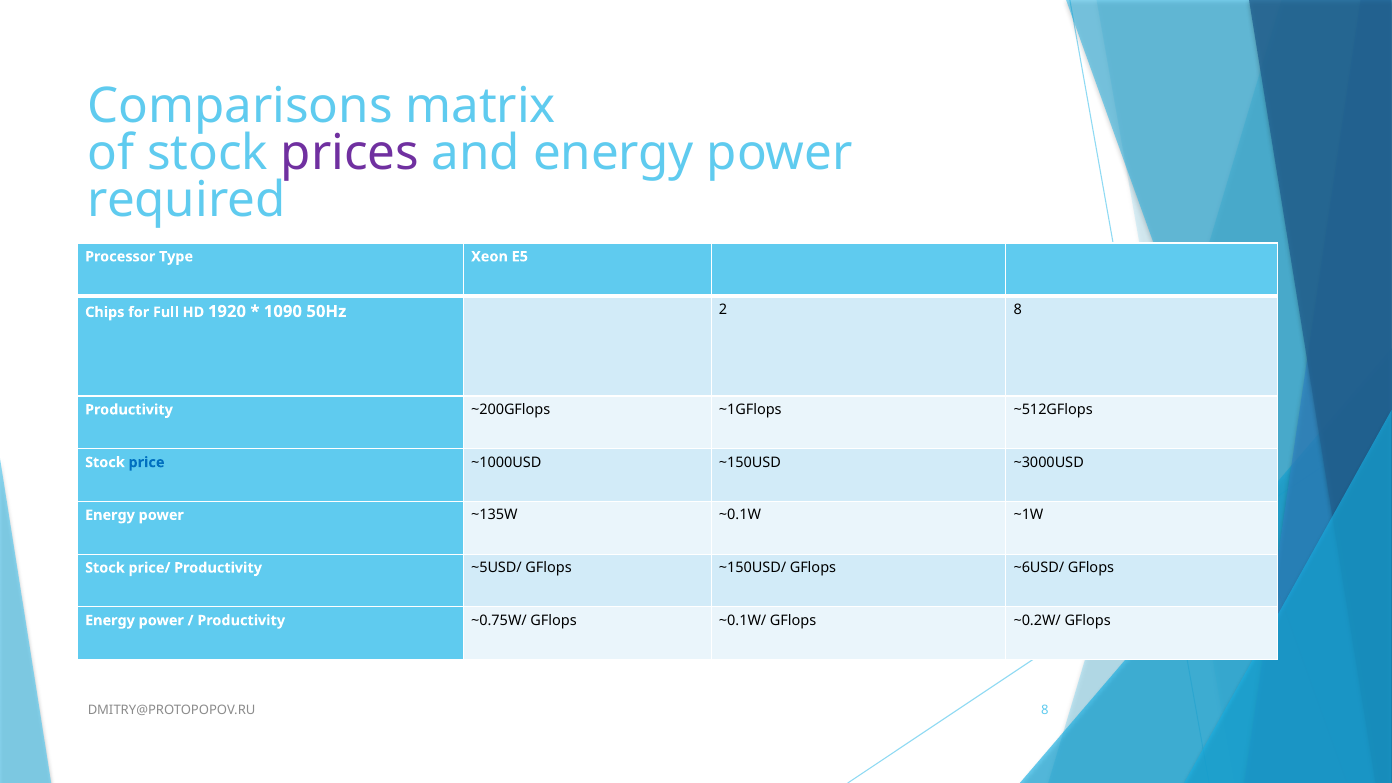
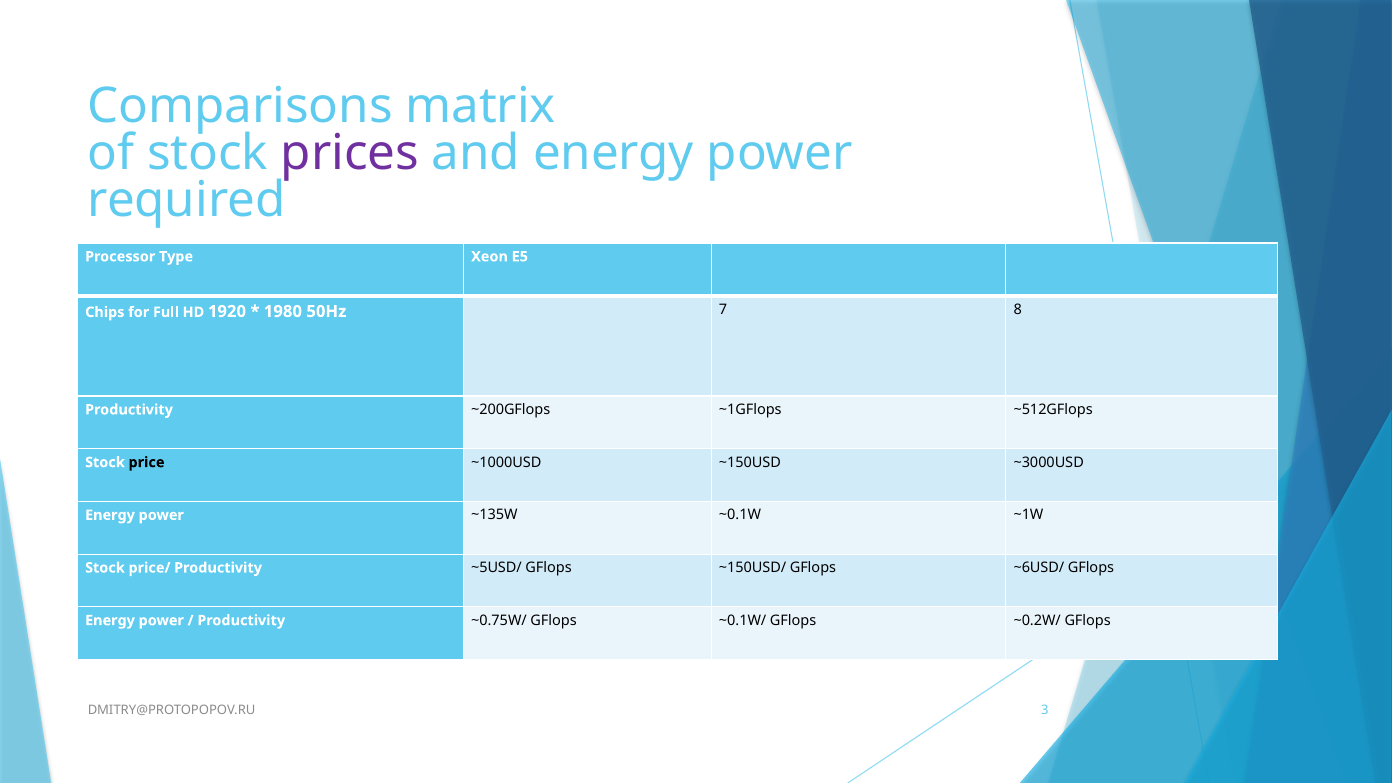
1090: 1090 -> 1980
2: 2 -> 7
price colour: blue -> black
DMITRY@PROTOPOPOV.RU 8: 8 -> 3
